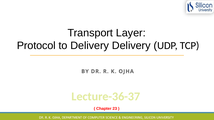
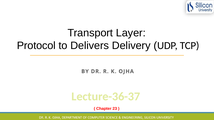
to Delivery: Delivery -> Delivers
